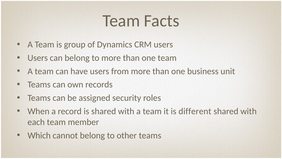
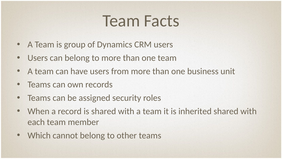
different: different -> inherited
